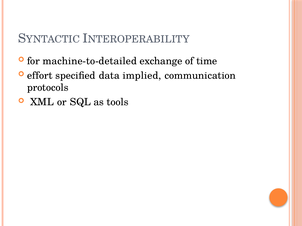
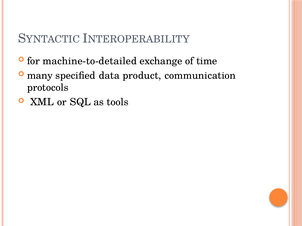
effort: effort -> many
implied: implied -> product
